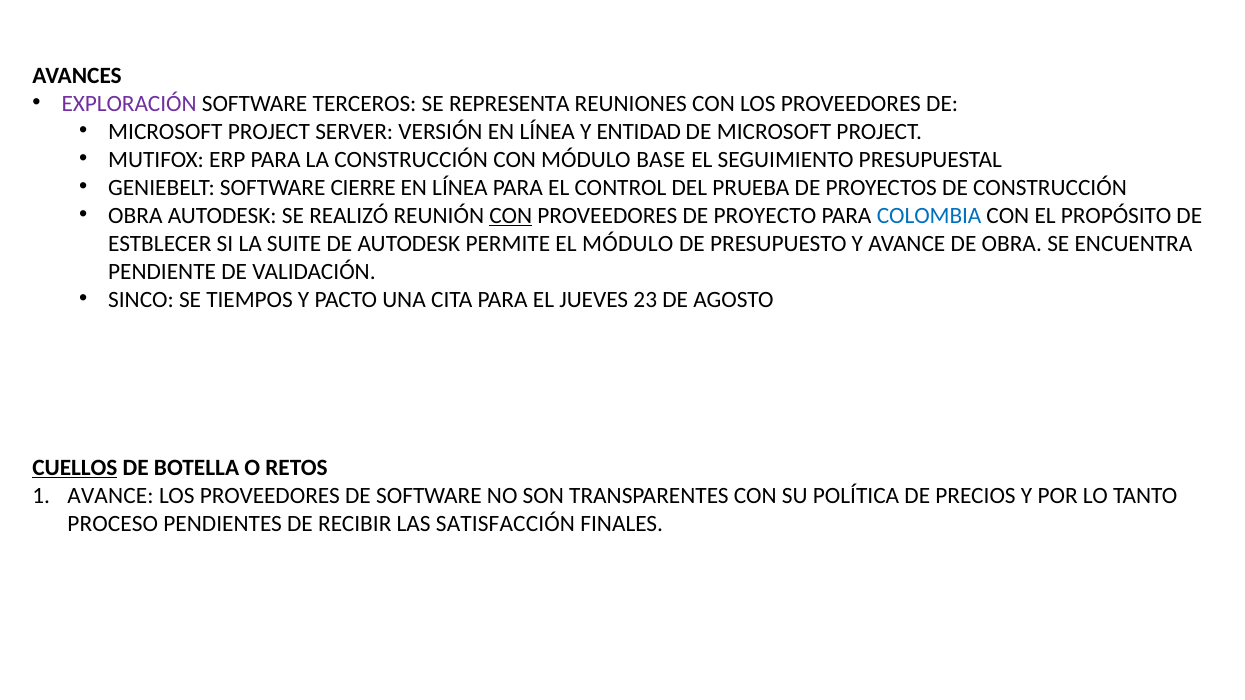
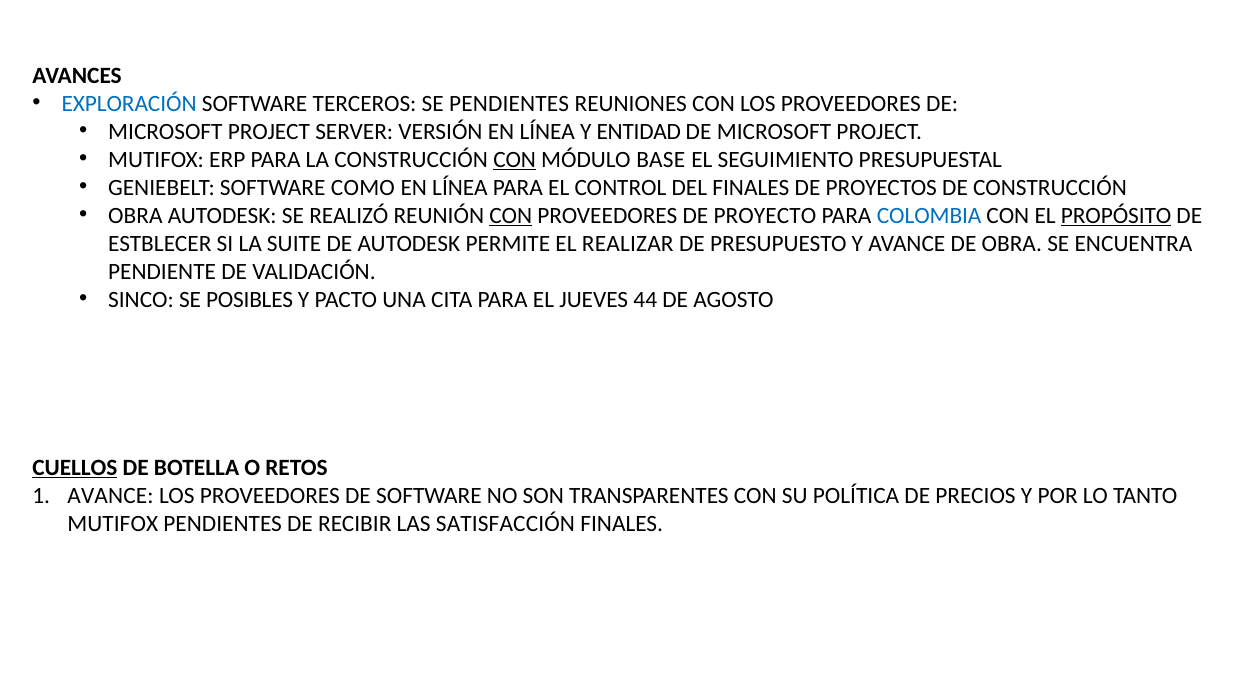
EXPLORACIÓN colour: purple -> blue
SE REPRESENTA: REPRESENTA -> PENDIENTES
CON at (515, 159) underline: none -> present
CIERRE: CIERRE -> COMO
DEL PRUEBA: PRUEBA -> FINALES
PROPÓSITO underline: none -> present
EL MÓDULO: MÓDULO -> REALIZAR
TIEMPOS: TIEMPOS -> POSIBLES
23: 23 -> 44
PROCESO at (113, 524): PROCESO -> MUTIFOX
